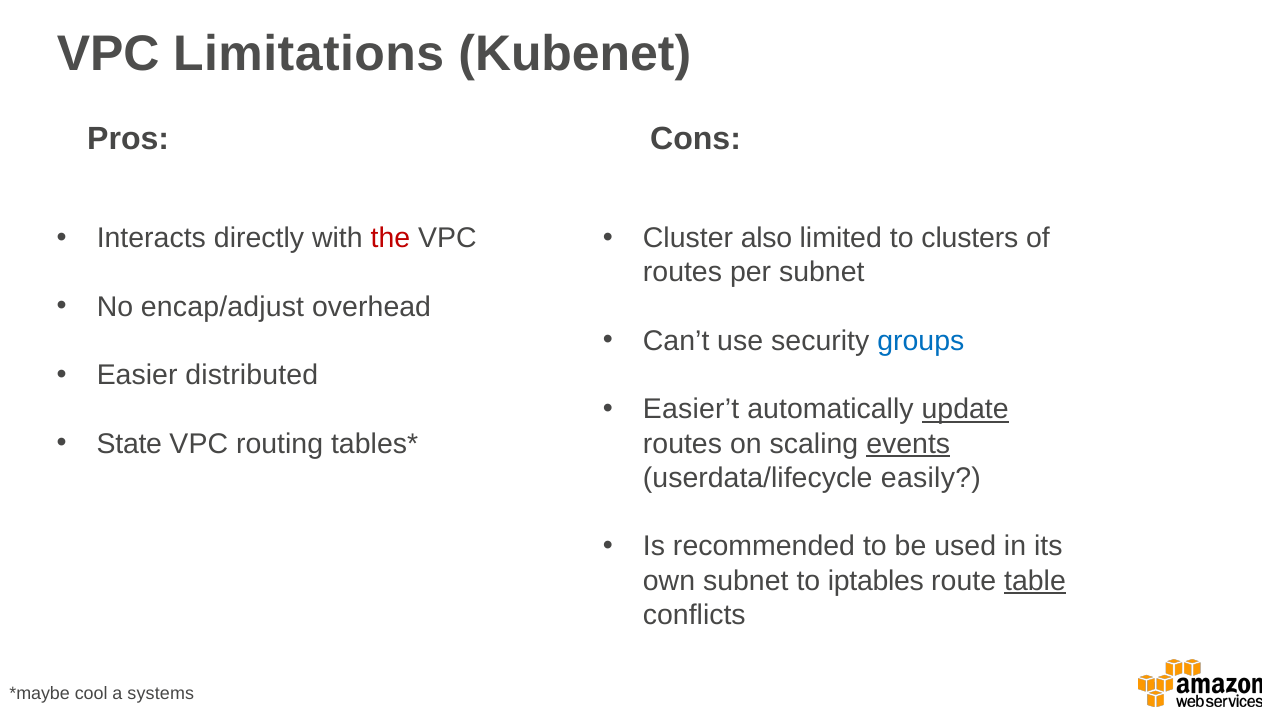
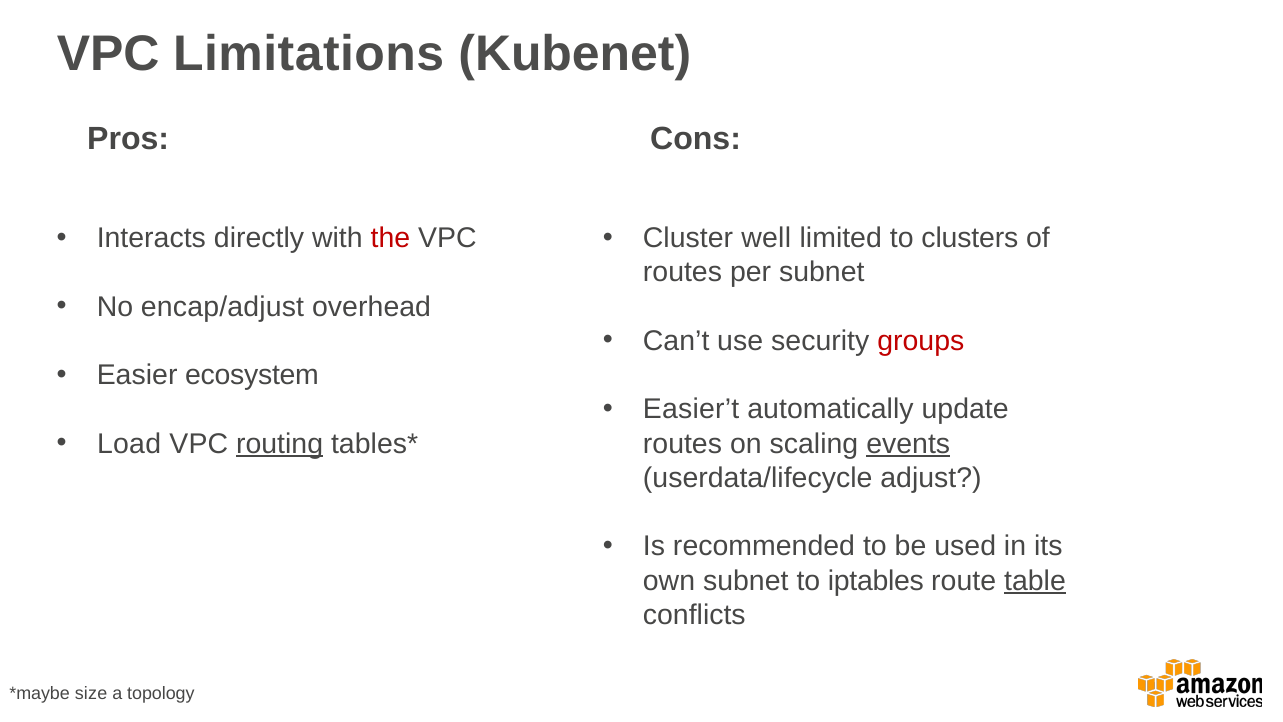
also: also -> well
groups colour: blue -> red
distributed: distributed -> ecosystem
update underline: present -> none
State: State -> Load
routing underline: none -> present
easily: easily -> adjust
cool: cool -> size
systems: systems -> topology
